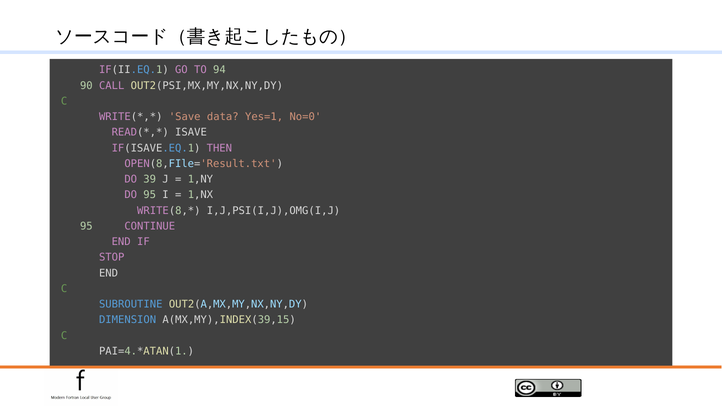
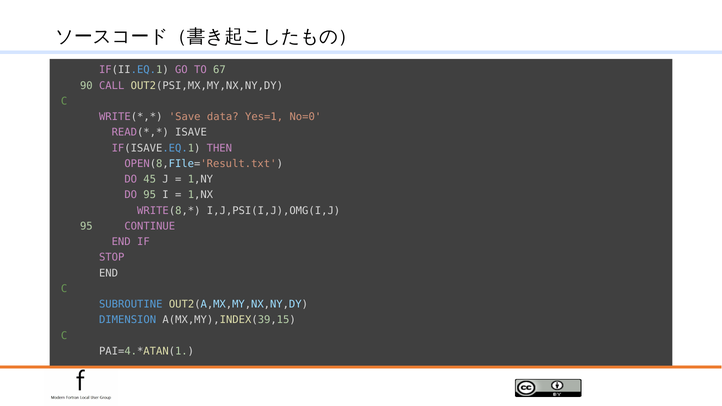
94: 94 -> 67
39: 39 -> 45
